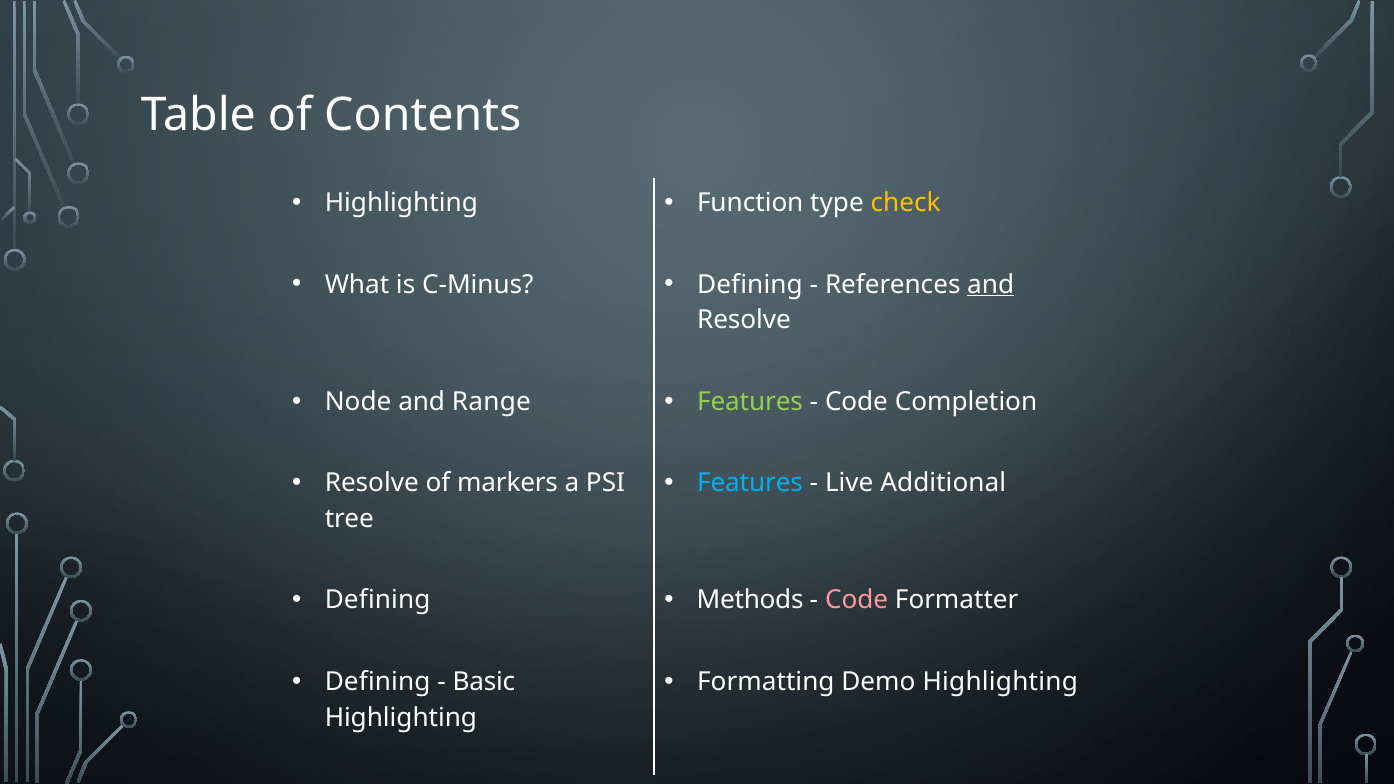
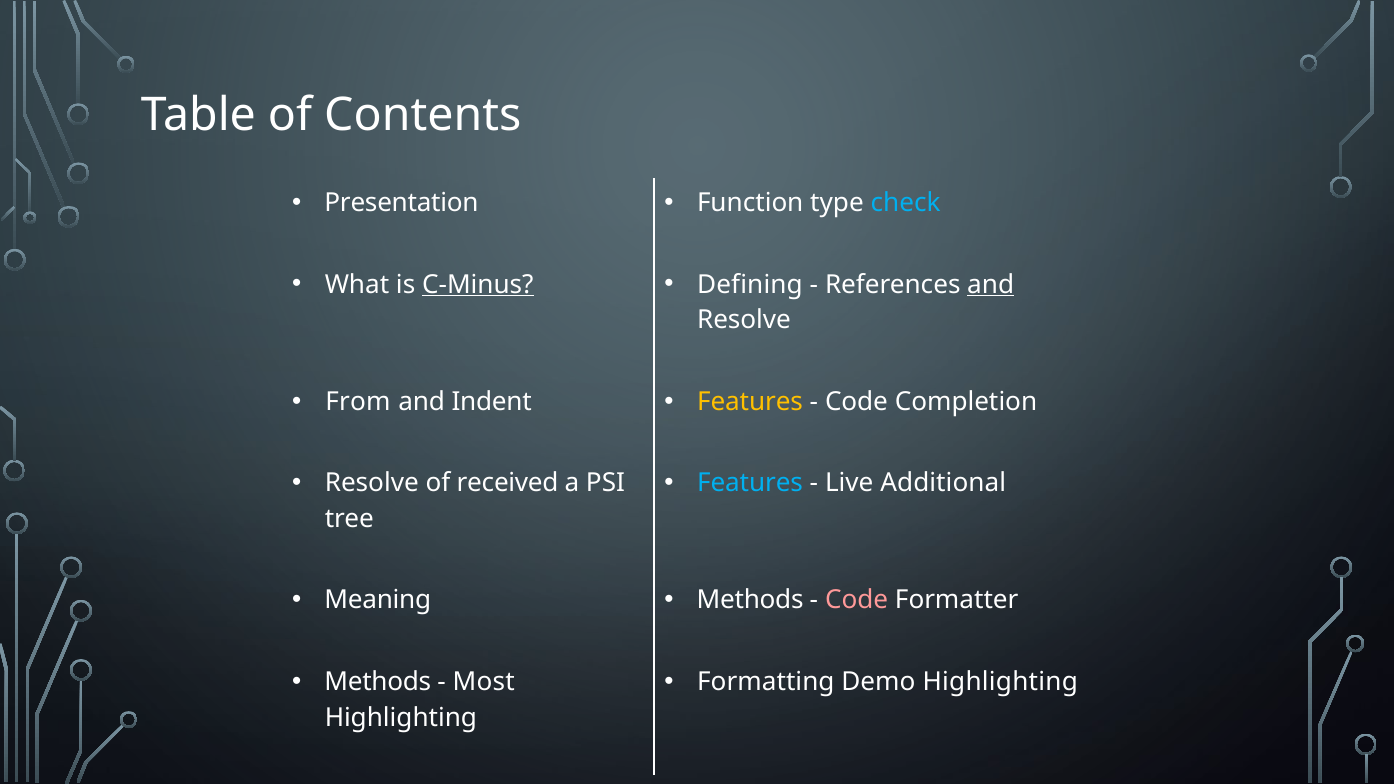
Highlighting at (401, 203): Highlighting -> Presentation
check colour: yellow -> light blue
C-Minus underline: none -> present
Node: Node -> From
Range: Range -> Indent
Features at (750, 402) colour: light green -> yellow
markers: markers -> received
Defining at (378, 600): Defining -> Meaning
Defining at (378, 682): Defining -> Methods
Basic: Basic -> Most
